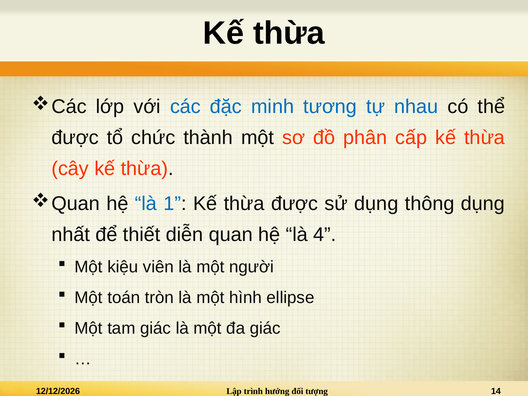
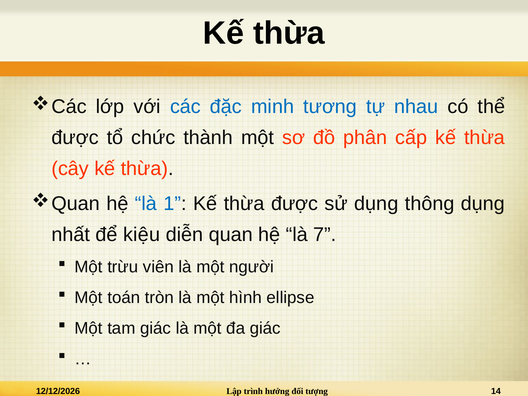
thiết: thiết -> kiệu
4: 4 -> 7
kiệu: kiệu -> trừu
